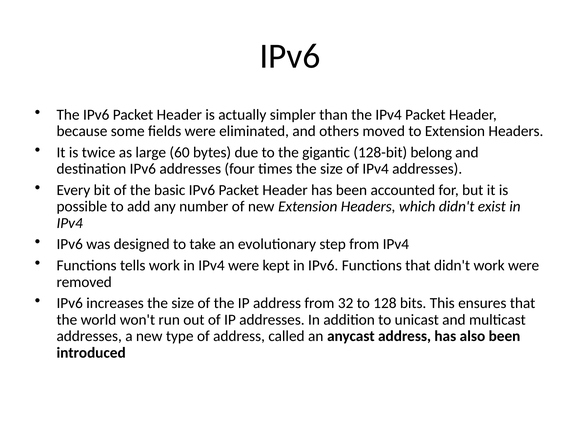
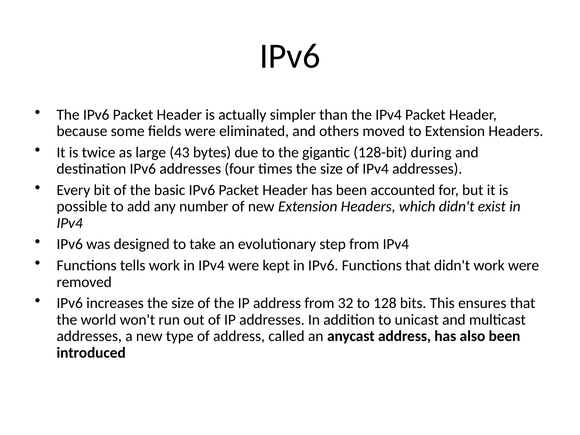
60: 60 -> 43
belong: belong -> during
